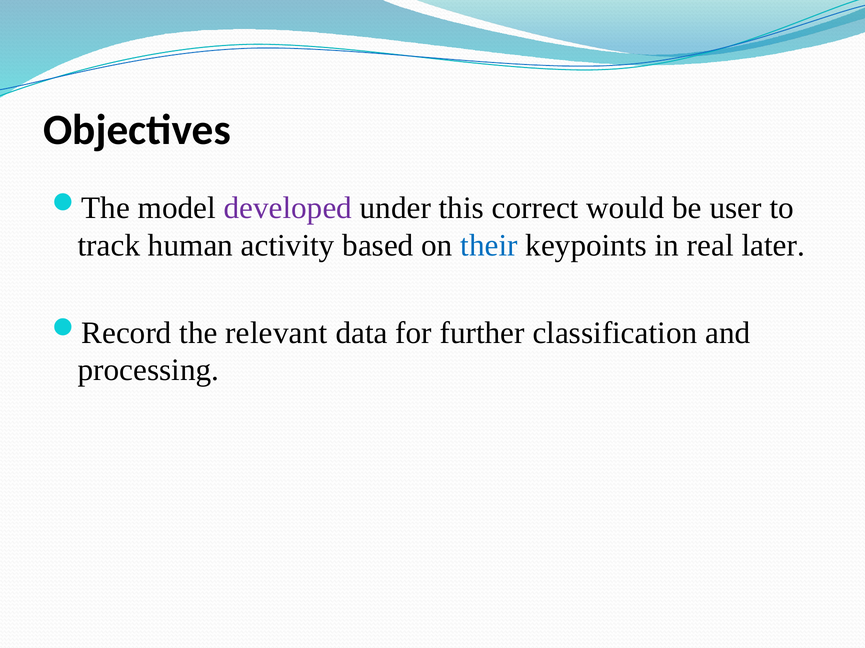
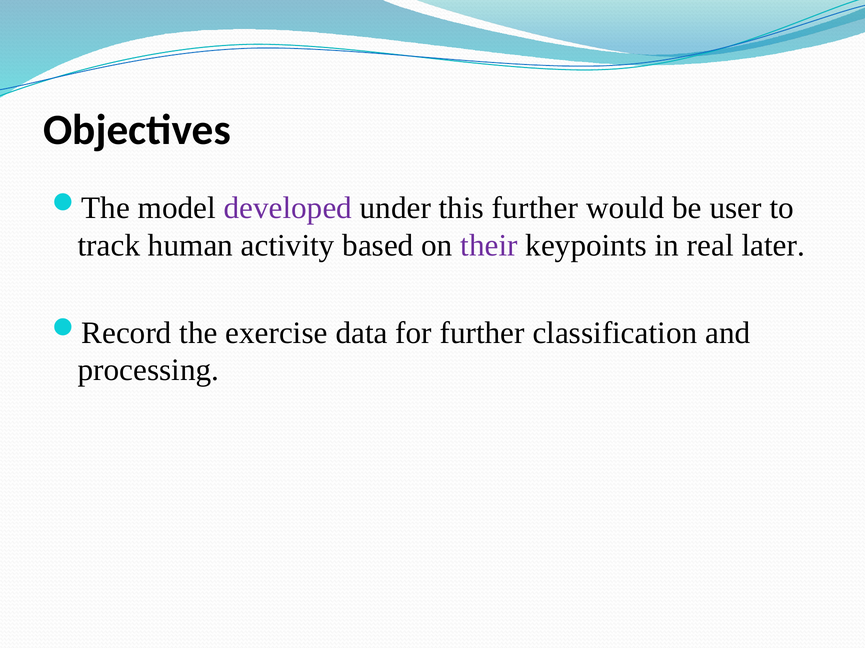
this correct: correct -> further
their colour: blue -> purple
relevant: relevant -> exercise
